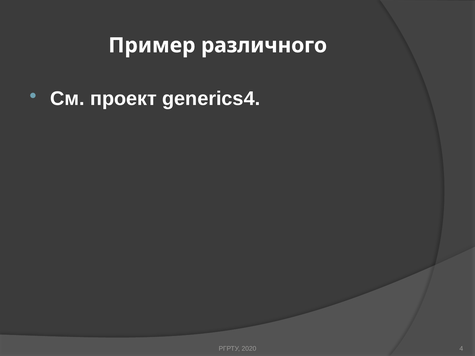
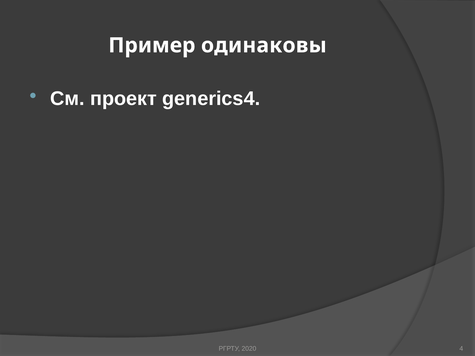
различного: различного -> одинаковы
